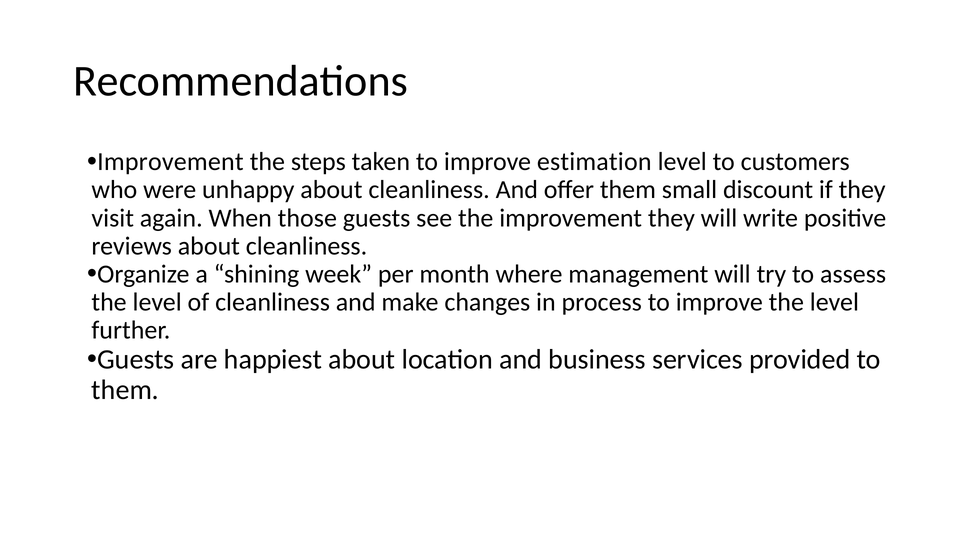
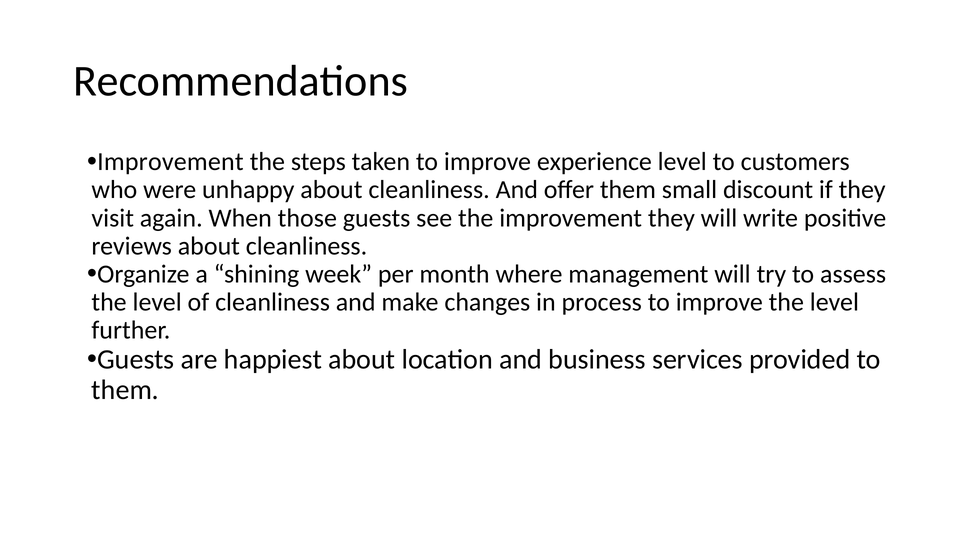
estimation: estimation -> experience
